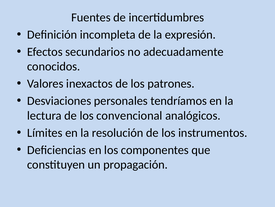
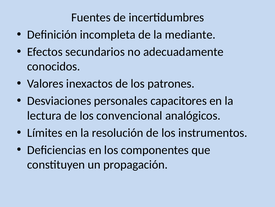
expresión: expresión -> mediante
tendríamos: tendríamos -> capacitores
